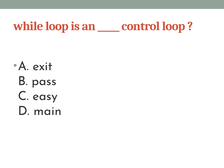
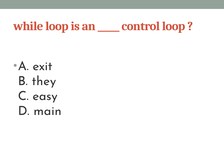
pass: pass -> they
